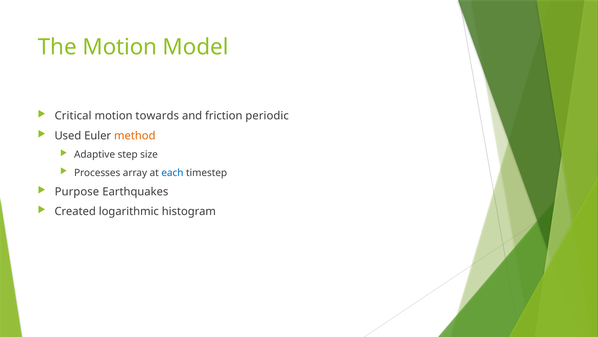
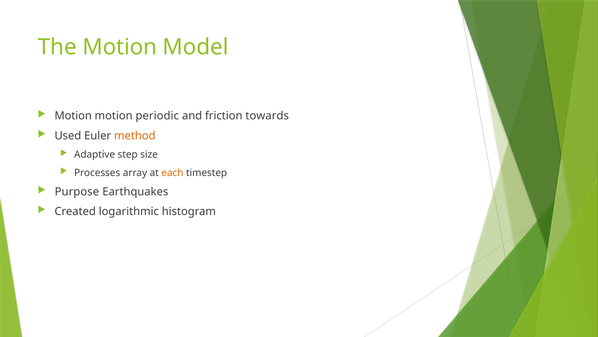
Critical at (73, 116): Critical -> Motion
towards: towards -> periodic
periodic: periodic -> towards
each colour: blue -> orange
